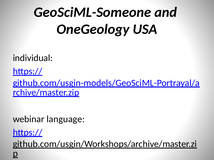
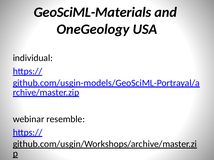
GeoSciML-Someone: GeoSciML-Someone -> GeoSciML-Materials
language: language -> resemble
